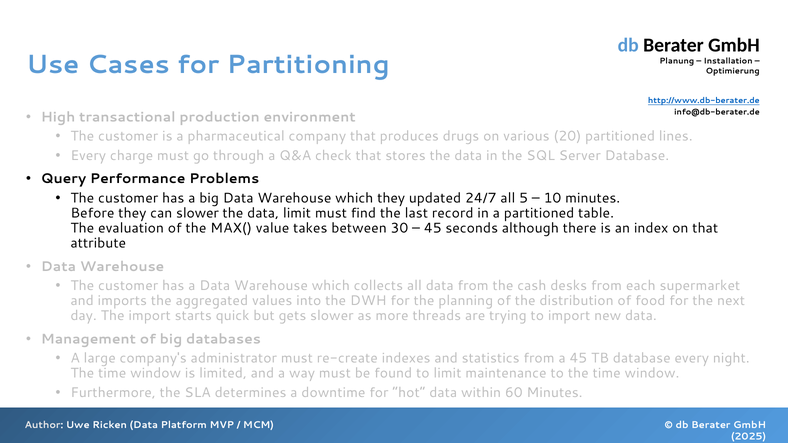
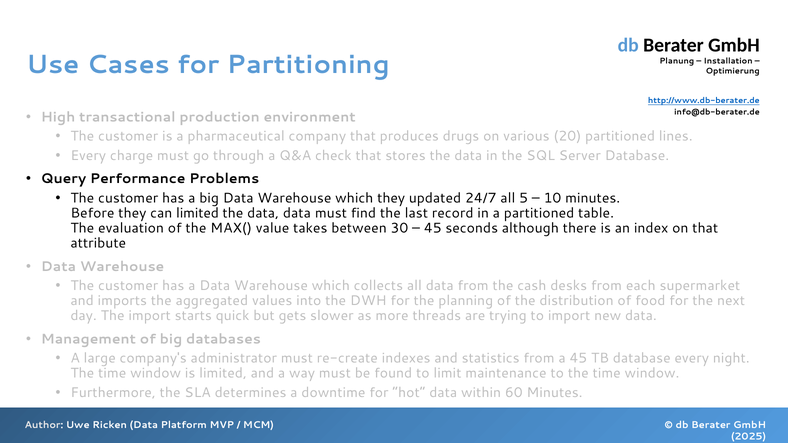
can slower: slower -> limited
data limit: limit -> data
